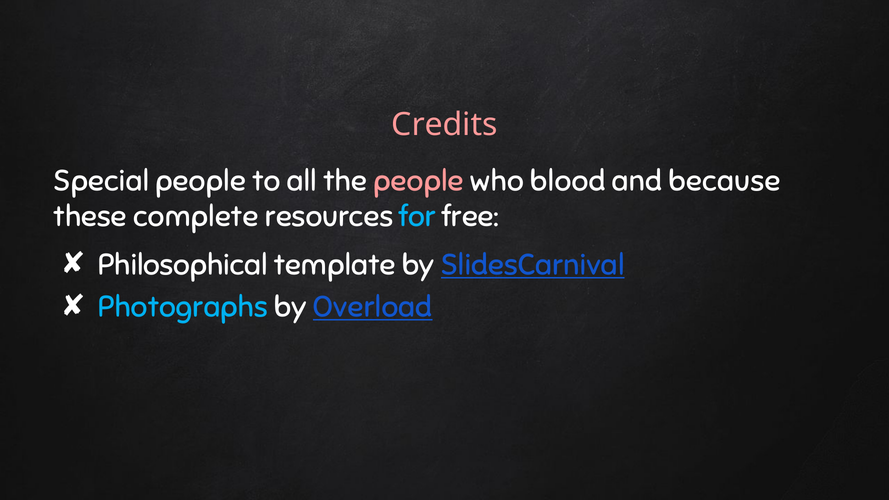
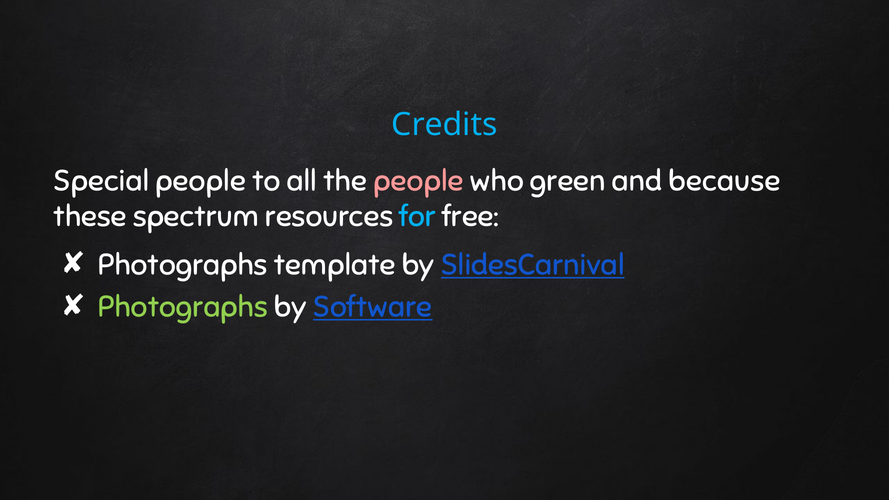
Credits colour: pink -> light blue
blood: blood -> green
complete: complete -> spectrum
Philosophical at (183, 265): Philosophical -> Photographs
Photographs at (183, 307) colour: light blue -> light green
Overload: Overload -> Software
